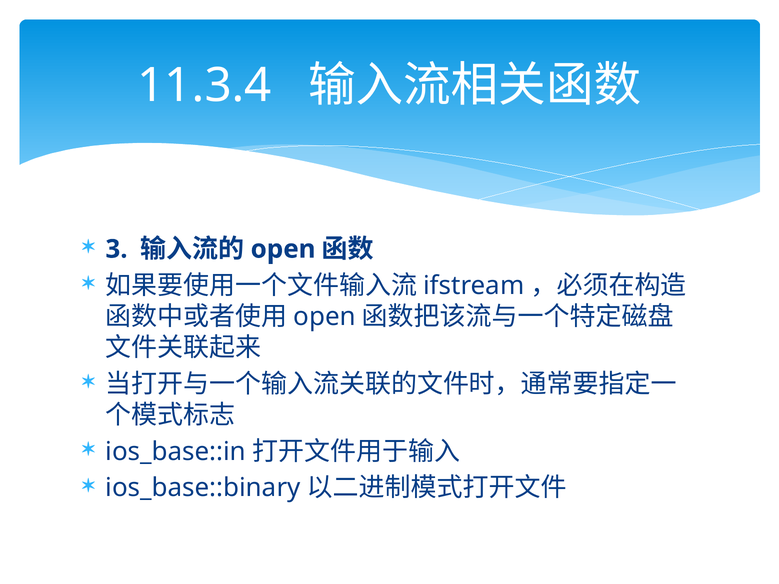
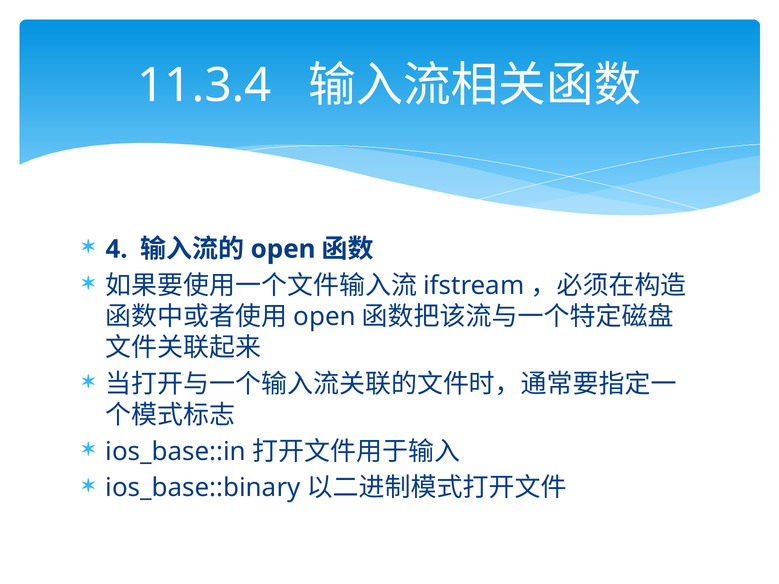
3: 3 -> 4
